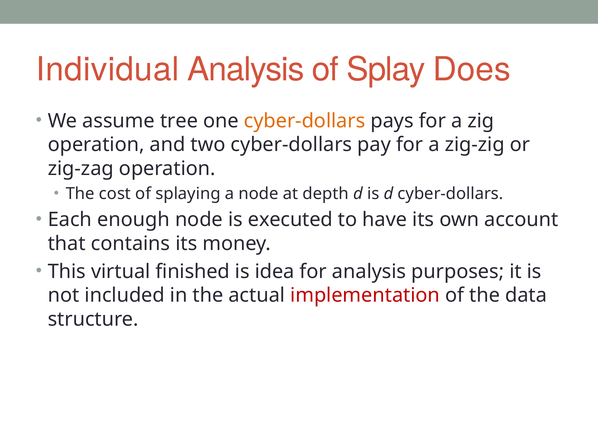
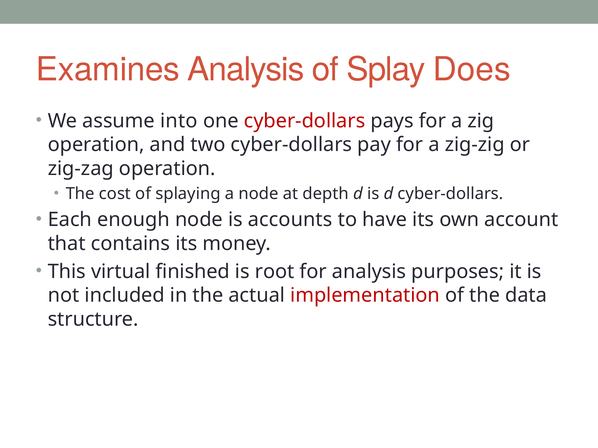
Individual: Individual -> Examines
tree: tree -> into
cyber-dollars at (305, 121) colour: orange -> red
executed: executed -> accounts
idea: idea -> root
